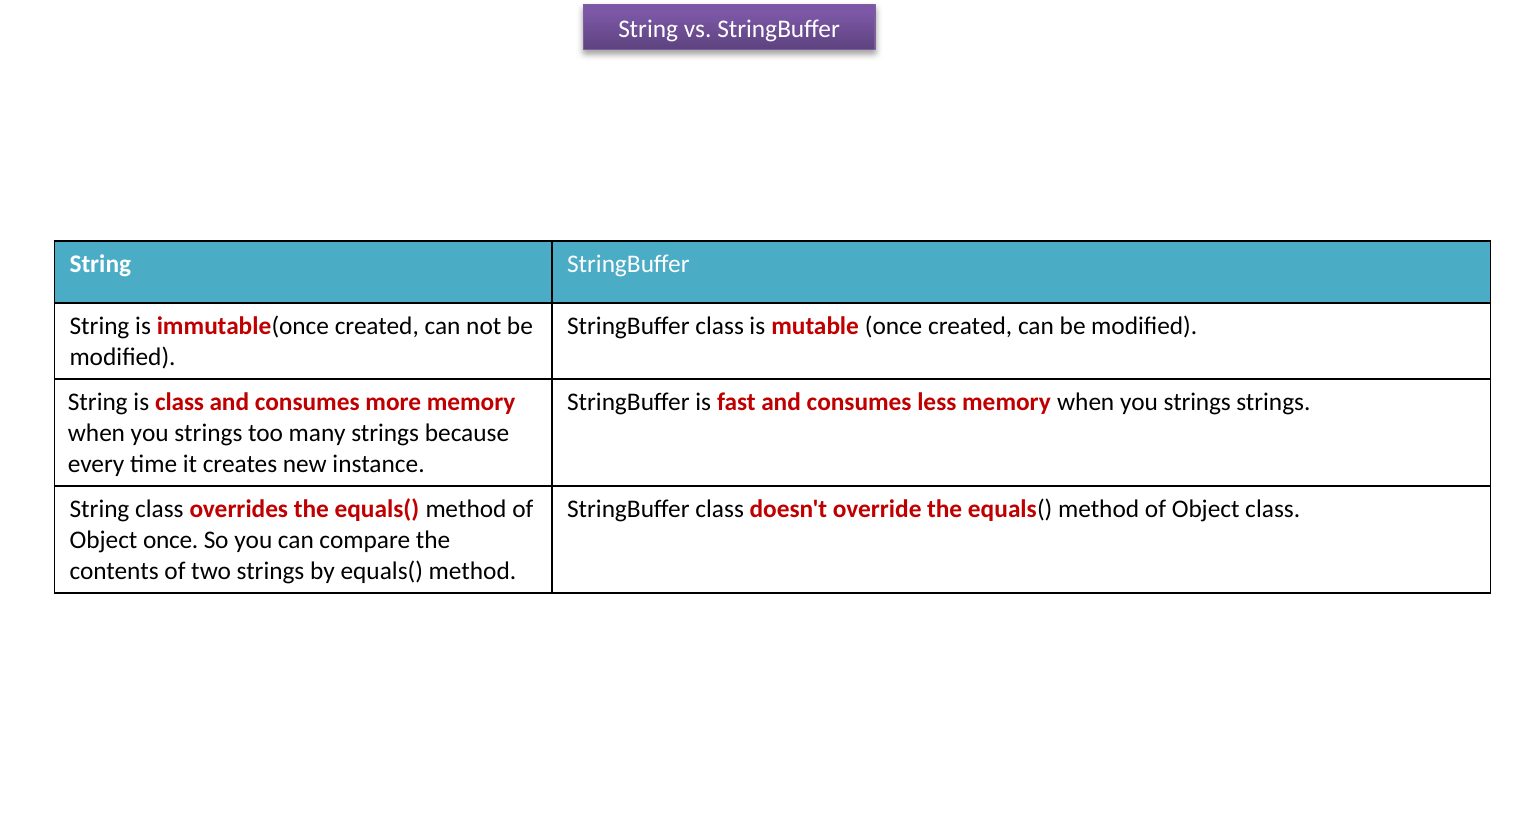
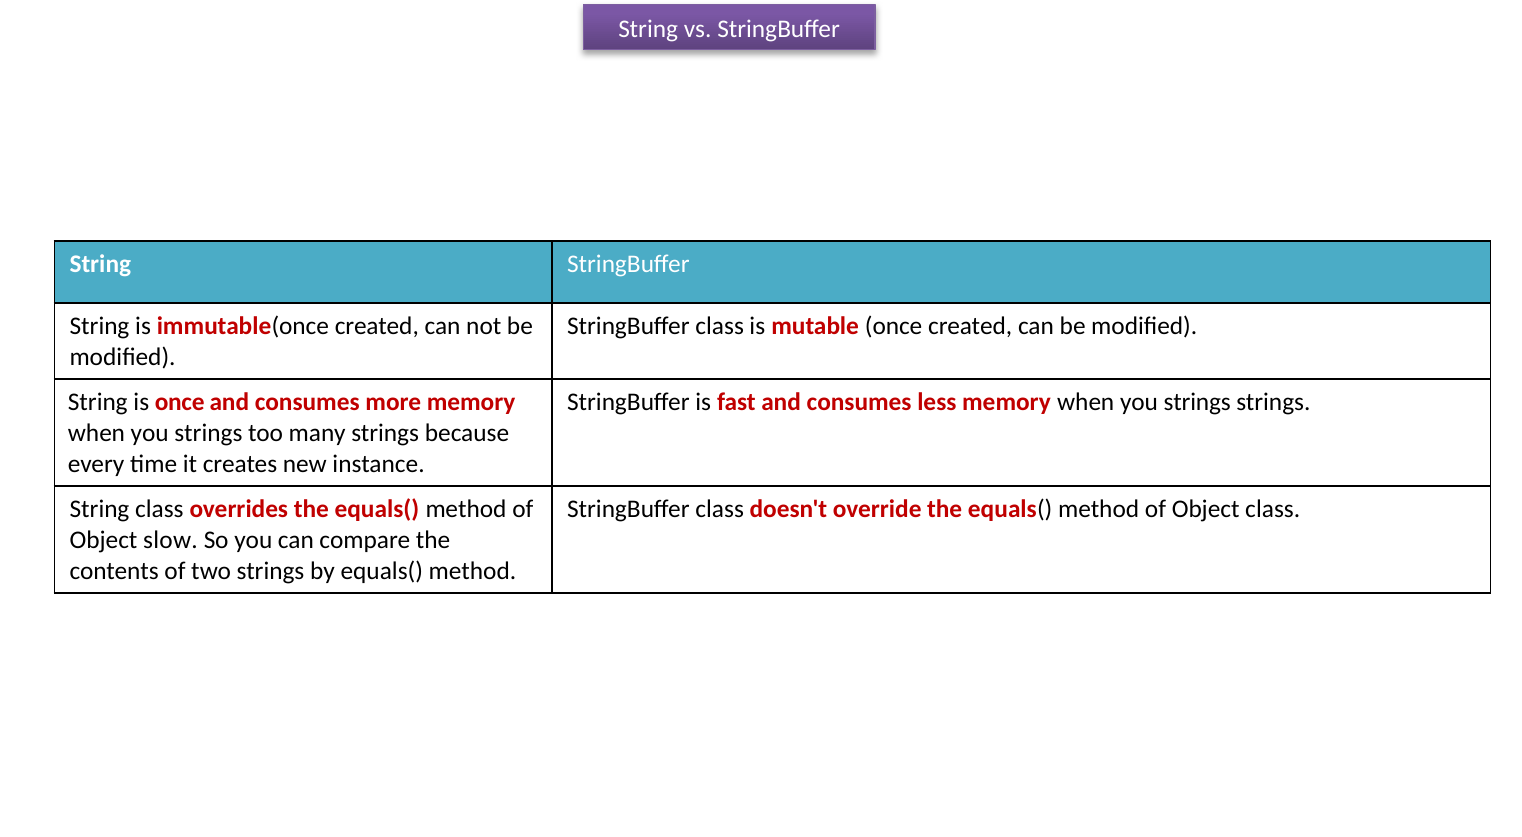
is class: class -> once
Object once: once -> slow
